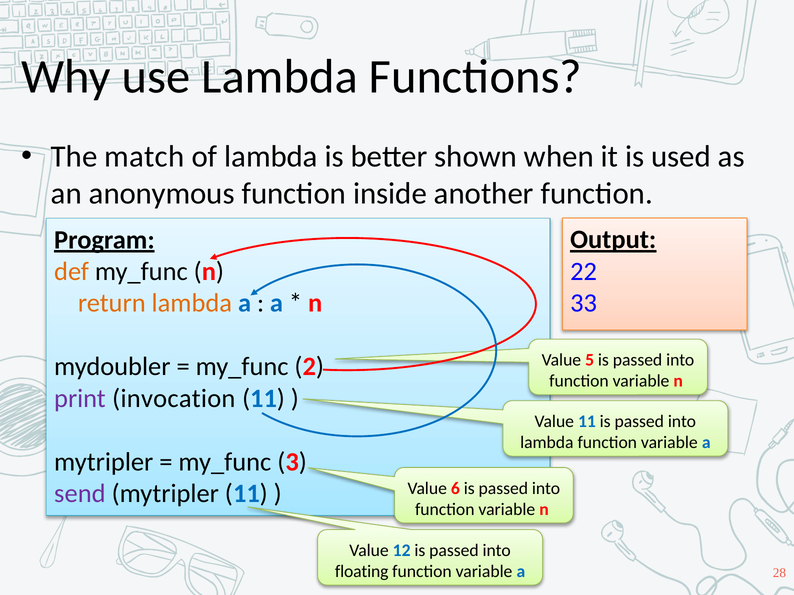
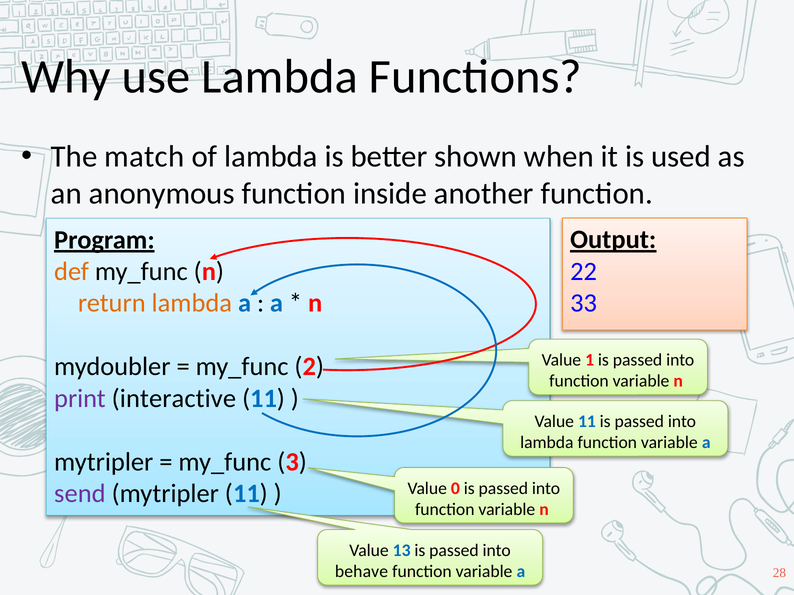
5: 5 -> 1
invocation: invocation -> interactive
6: 6 -> 0
12: 12 -> 13
floating: floating -> behave
